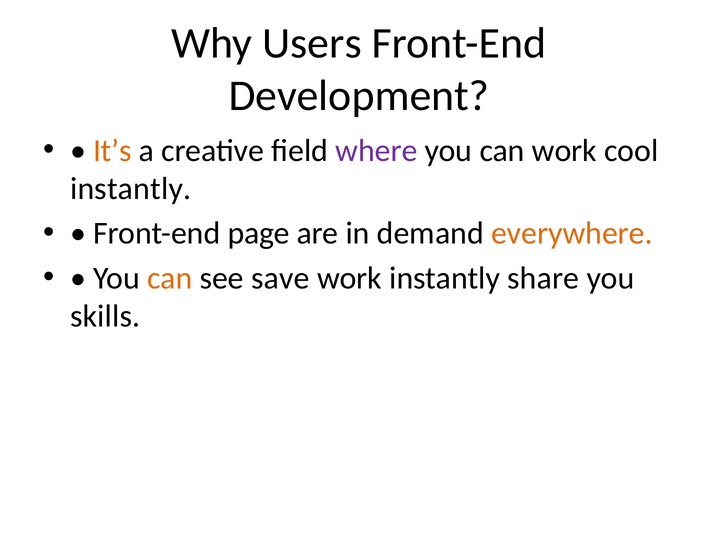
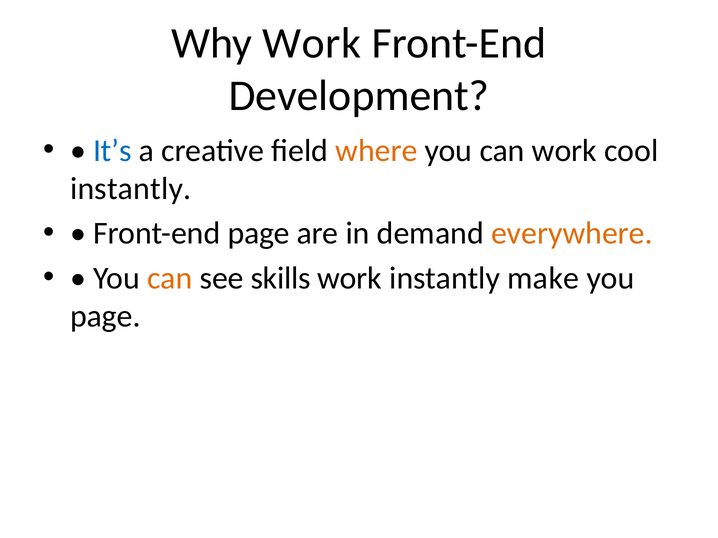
Why Users: Users -> Work
It’s colour: orange -> blue
where colour: purple -> orange
save: save -> skills
share: share -> make
skills at (105, 317): skills -> page
